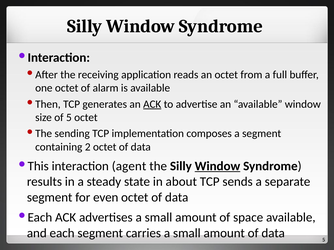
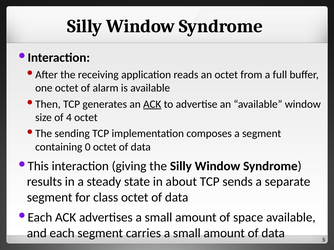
of 5: 5 -> 4
2: 2 -> 0
agent: agent -> giving
Window at (217, 166) underline: present -> none
even: even -> class
